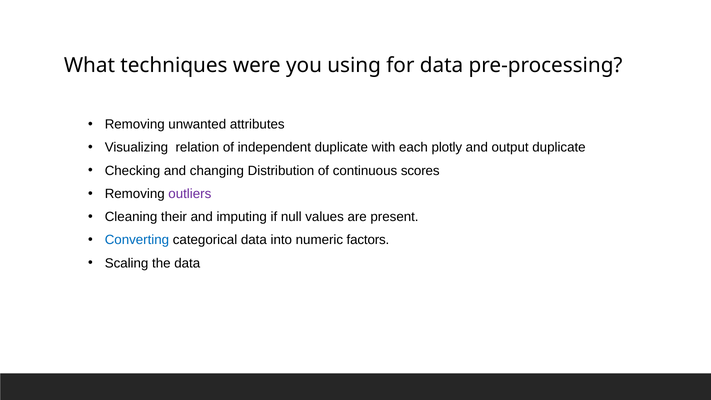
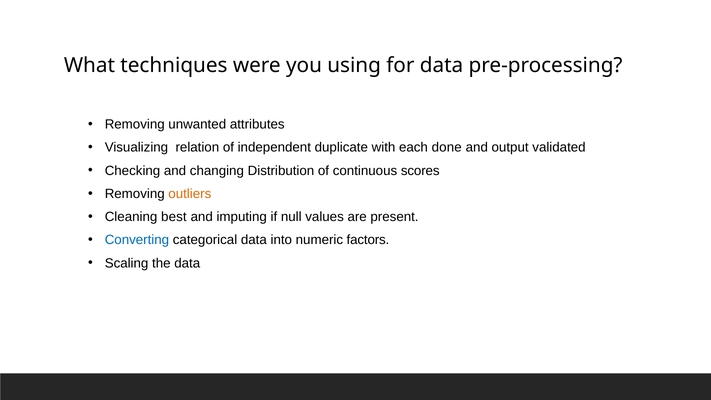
plotly: plotly -> done
output duplicate: duplicate -> validated
outliers colour: purple -> orange
their: their -> best
